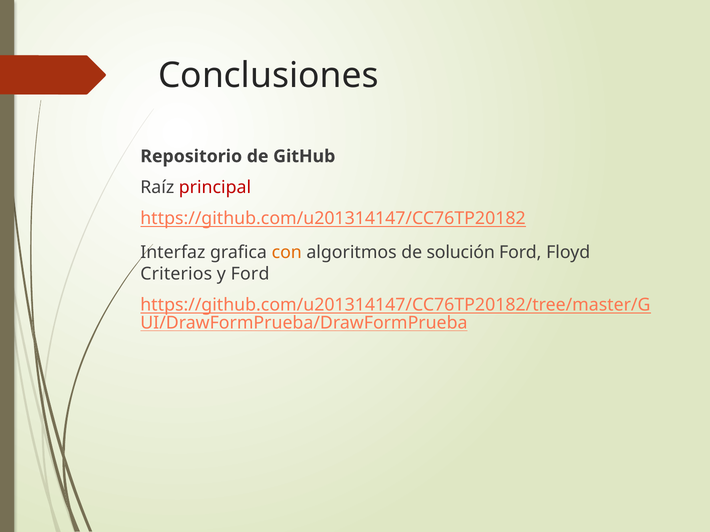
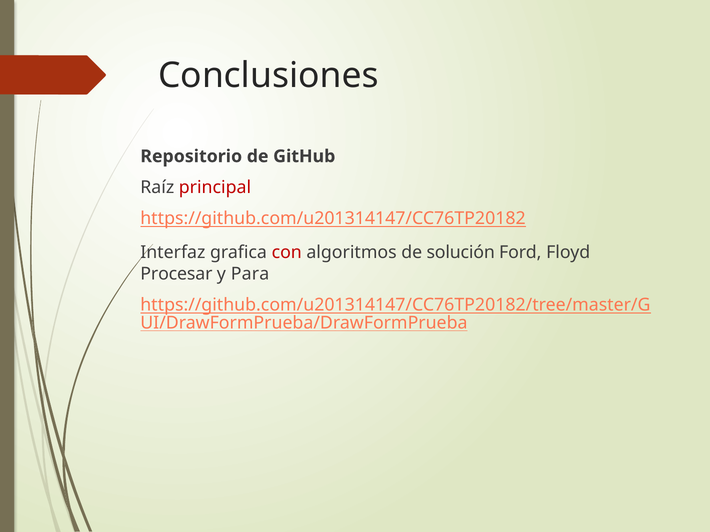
con colour: orange -> red
Criterios: Criterios -> Procesar
y Ford: Ford -> Para
